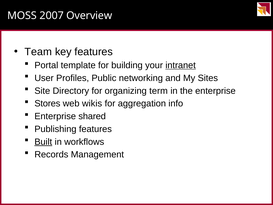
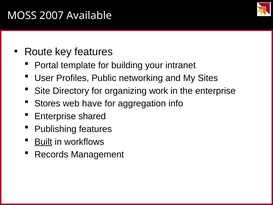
Overview: Overview -> Available
Team: Team -> Route
intranet underline: present -> none
term: term -> work
wikis: wikis -> have
